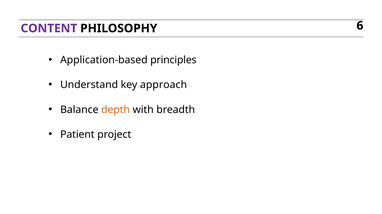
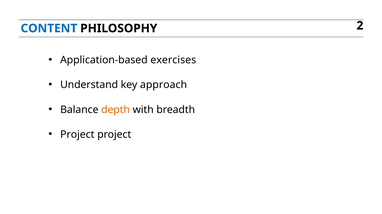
CONTENT colour: purple -> blue
6: 6 -> 2
principles: principles -> exercises
Patient at (77, 135): Patient -> Project
